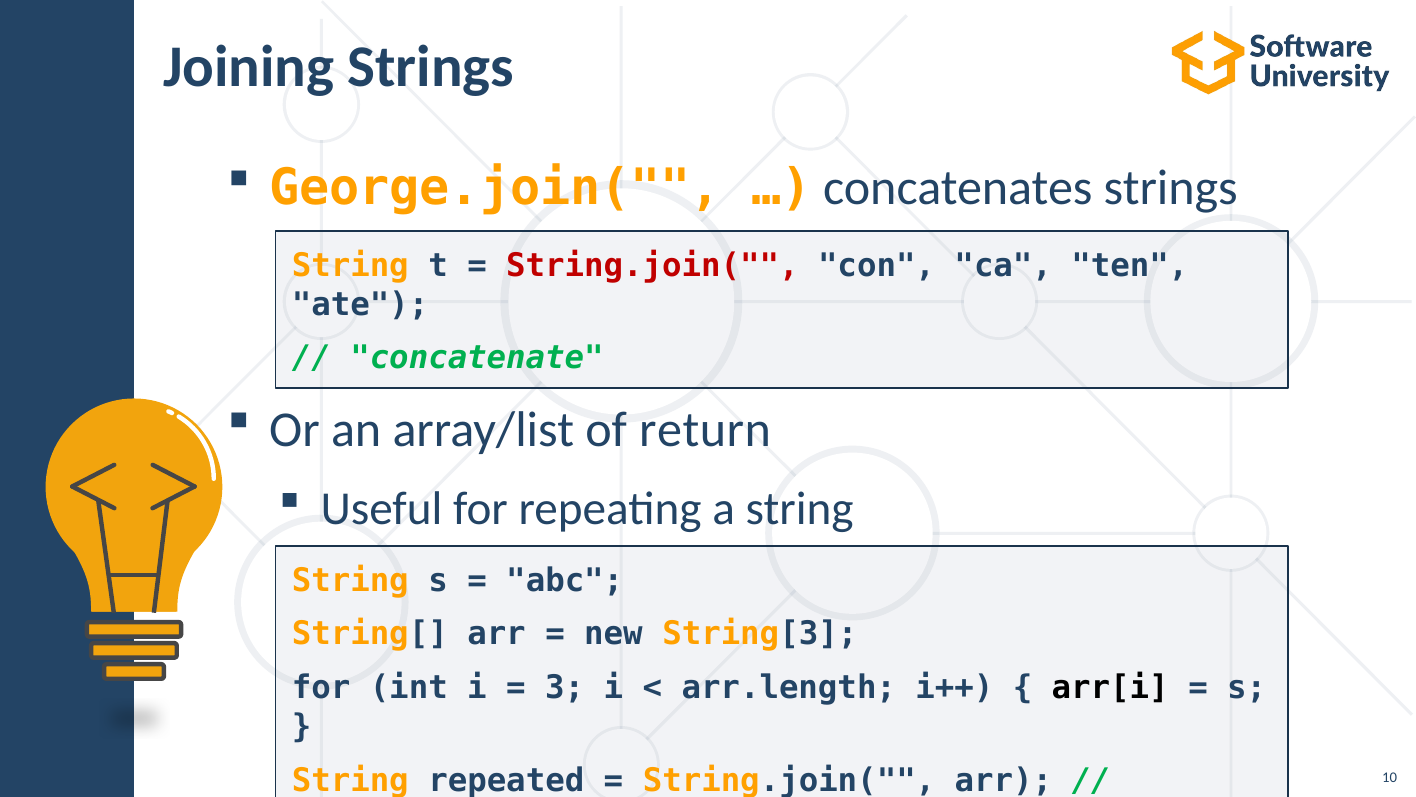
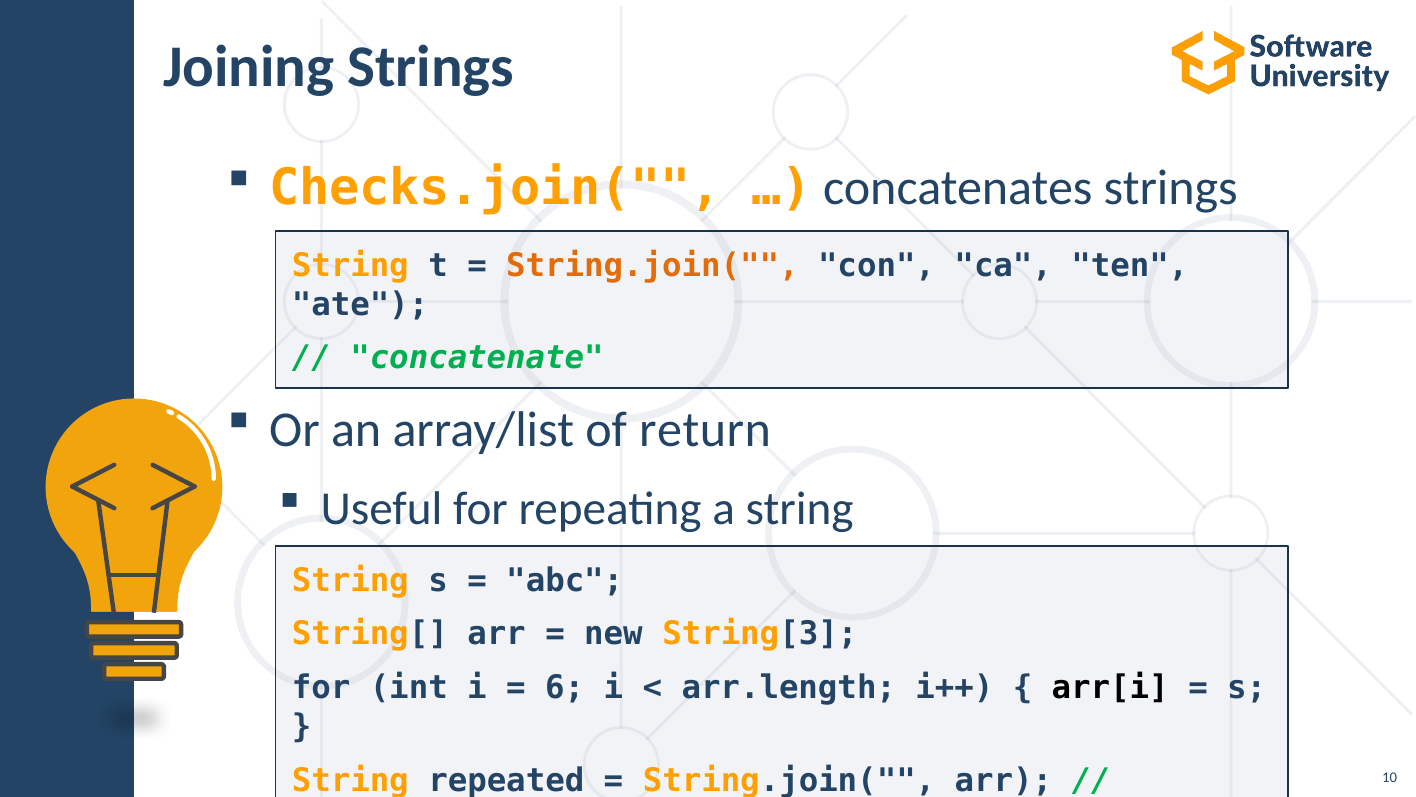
George.join(: George.join( -> Checks.join(
String.join( at (652, 265) colour: red -> orange
3: 3 -> 6
